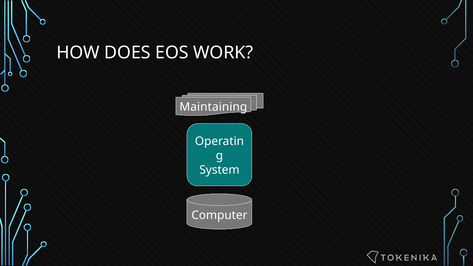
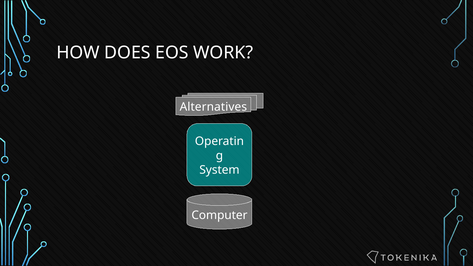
Maintaining: Maintaining -> Alternatives
